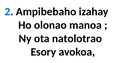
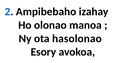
natolotrao: natolotrao -> hasolonao
